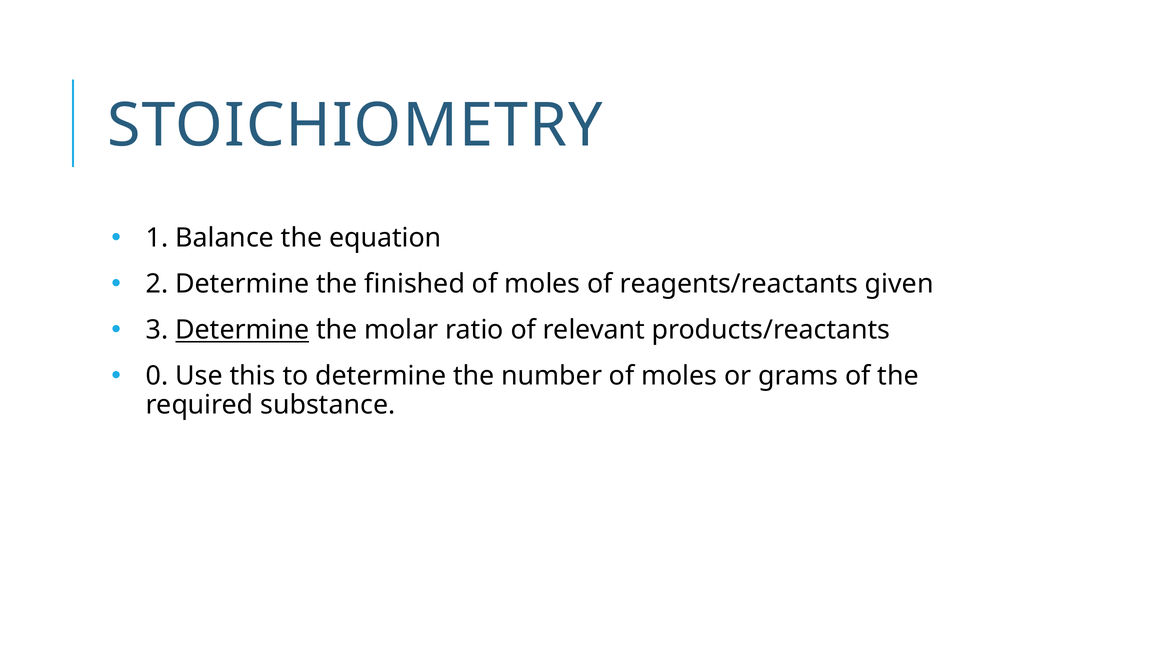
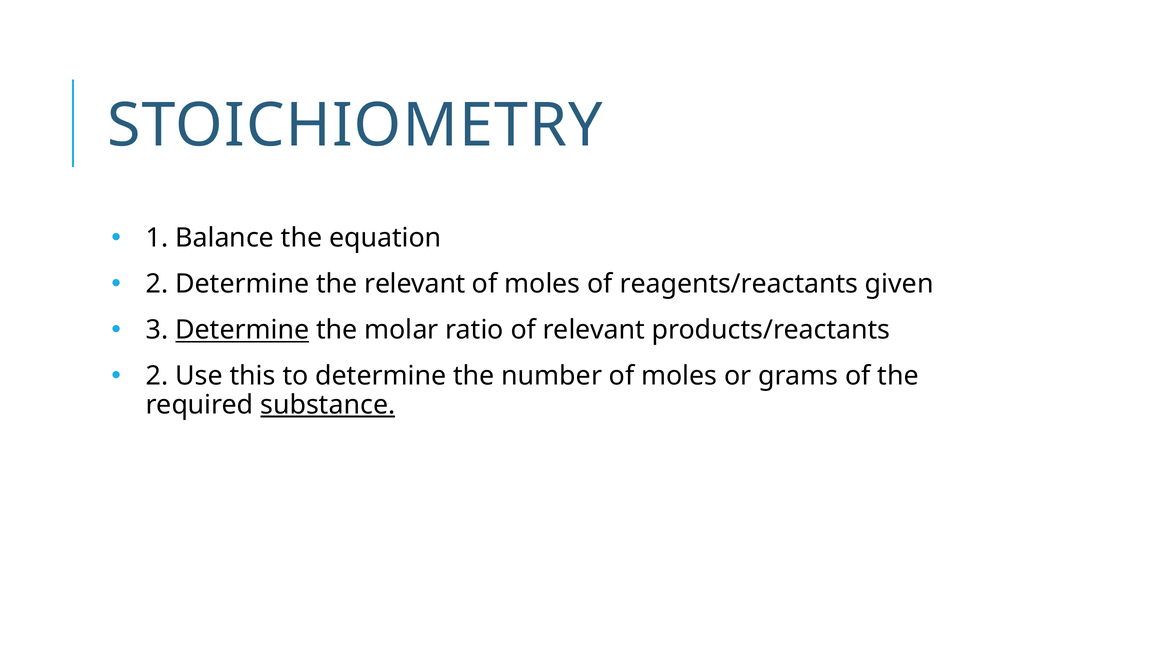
the finished: finished -> relevant
0 at (157, 376): 0 -> 2
substance underline: none -> present
